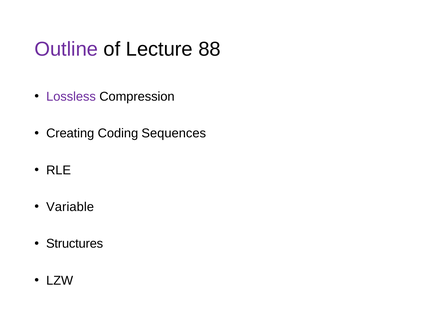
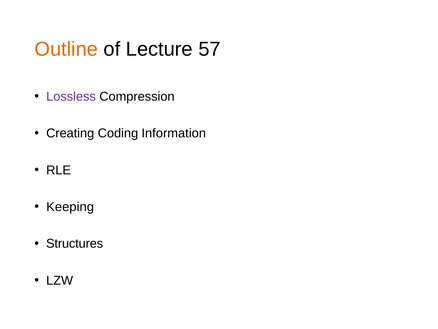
Outline colour: purple -> orange
88: 88 -> 57
Sequences: Sequences -> Information
Variable: Variable -> Keeping
